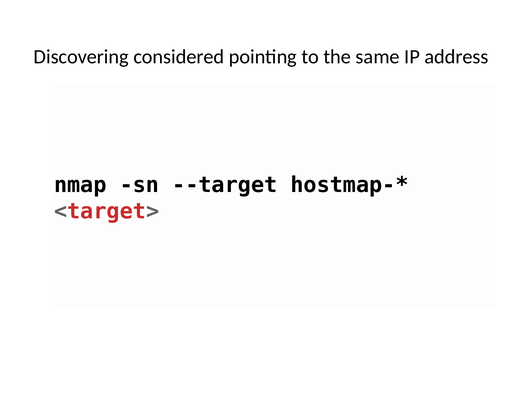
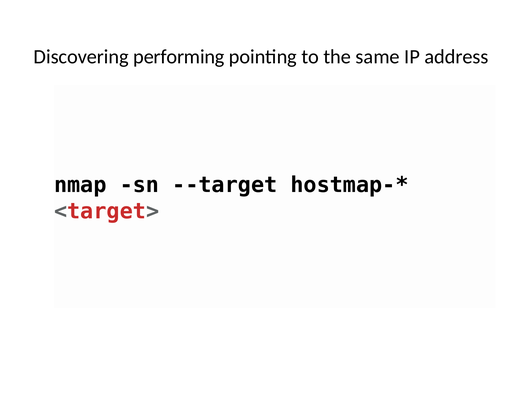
considered: considered -> performing
